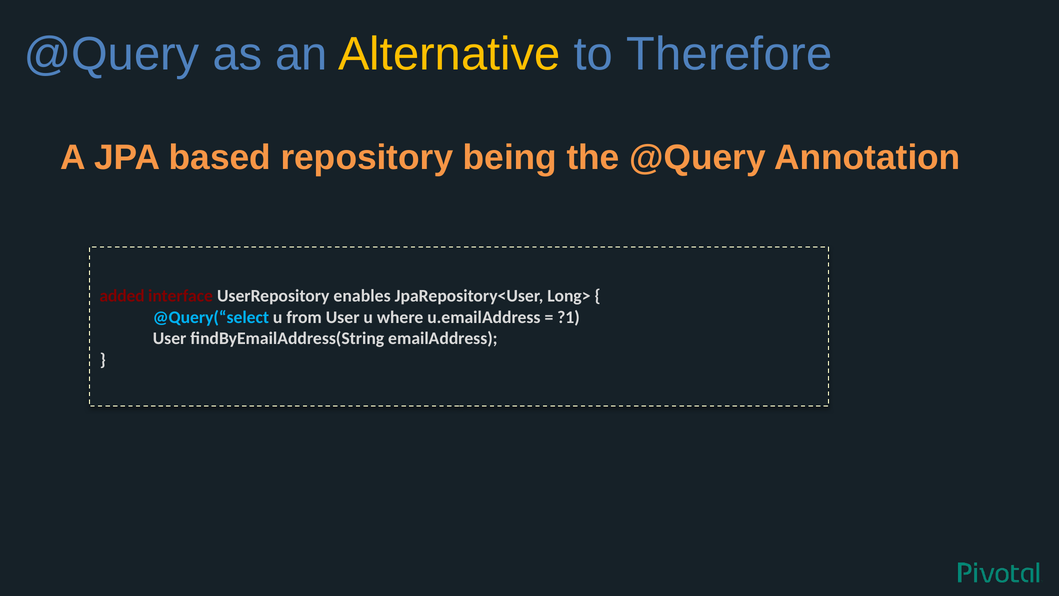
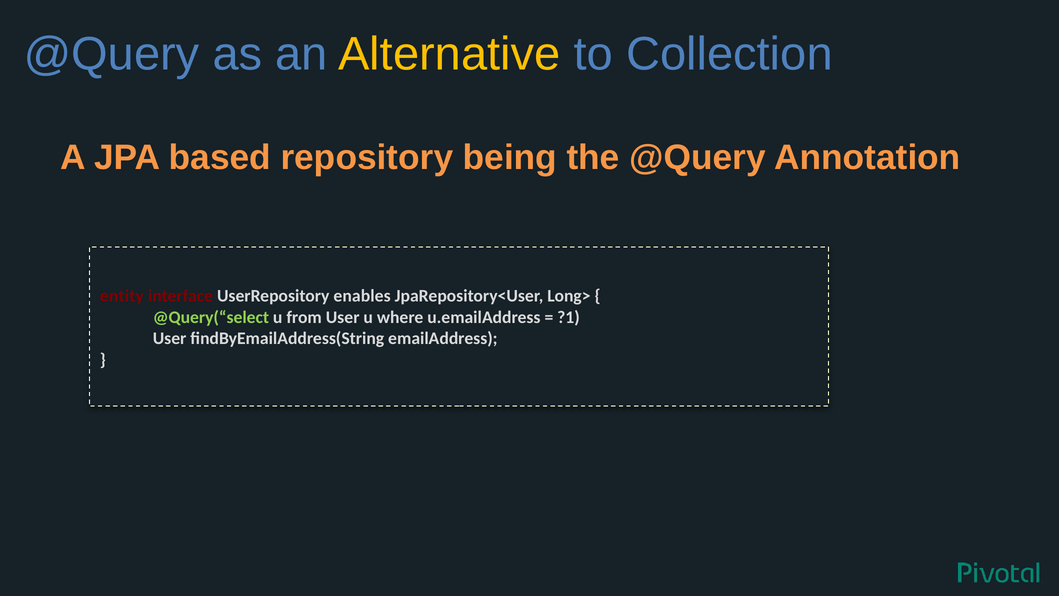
Therefore: Therefore -> Collection
added: added -> entity
@Query(“select colour: light blue -> light green
